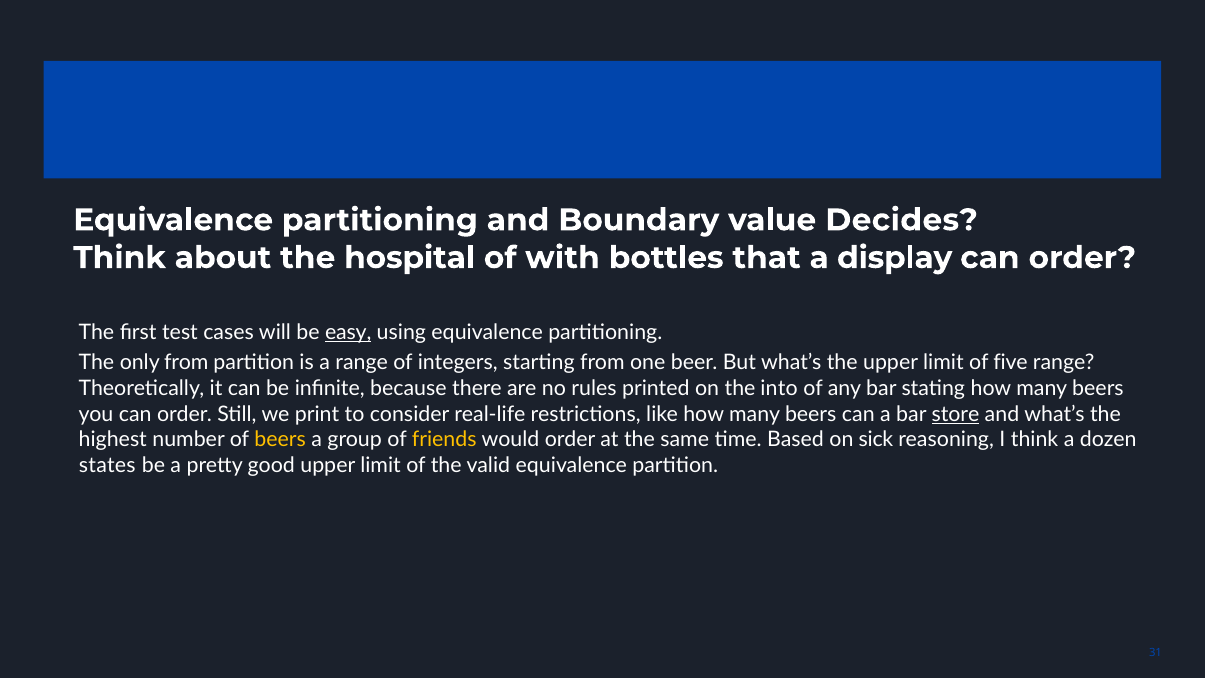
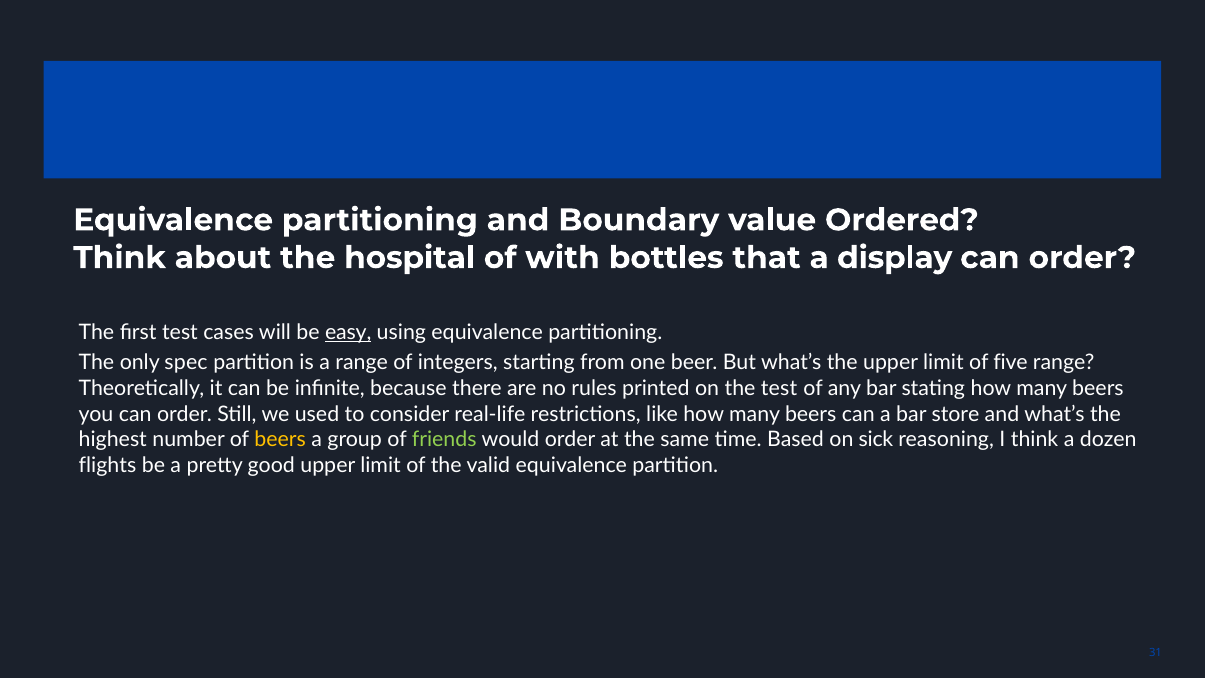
Decides: Decides -> Ordered
only from: from -> spec
the into: into -> test
print: print -> used
store underline: present -> none
friends colour: yellow -> light green
states: states -> flights
